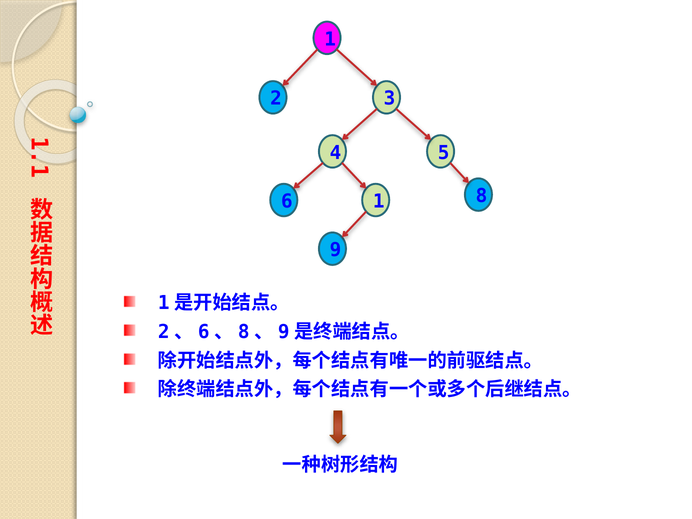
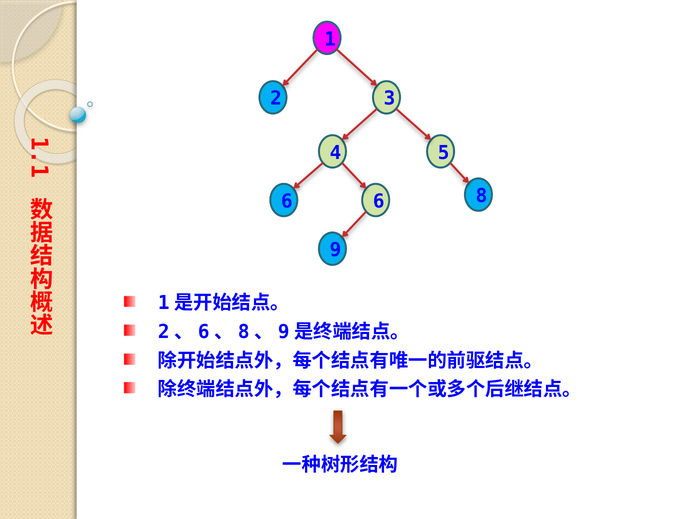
6 1: 1 -> 6
